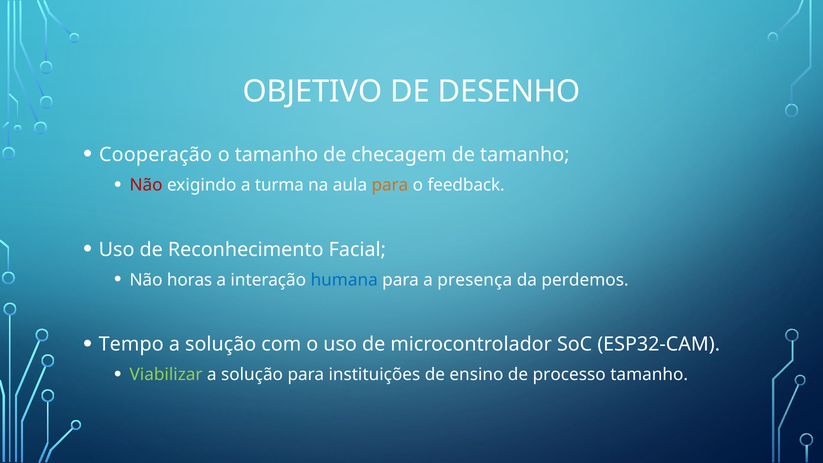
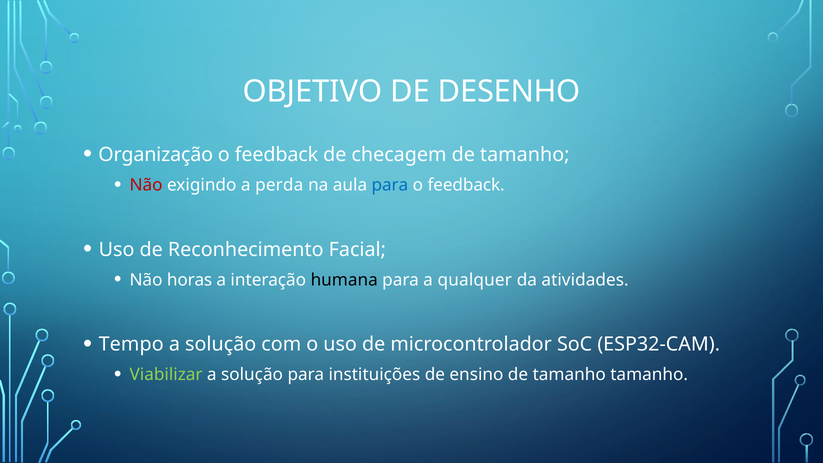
Cooperação: Cooperação -> Organização
tamanho at (276, 155): tamanho -> feedback
turma: turma -> perda
para at (390, 185) colour: orange -> blue
humana colour: blue -> black
presença: presença -> qualquer
perdemos: perdemos -> atividades
ensino de processo: processo -> tamanho
